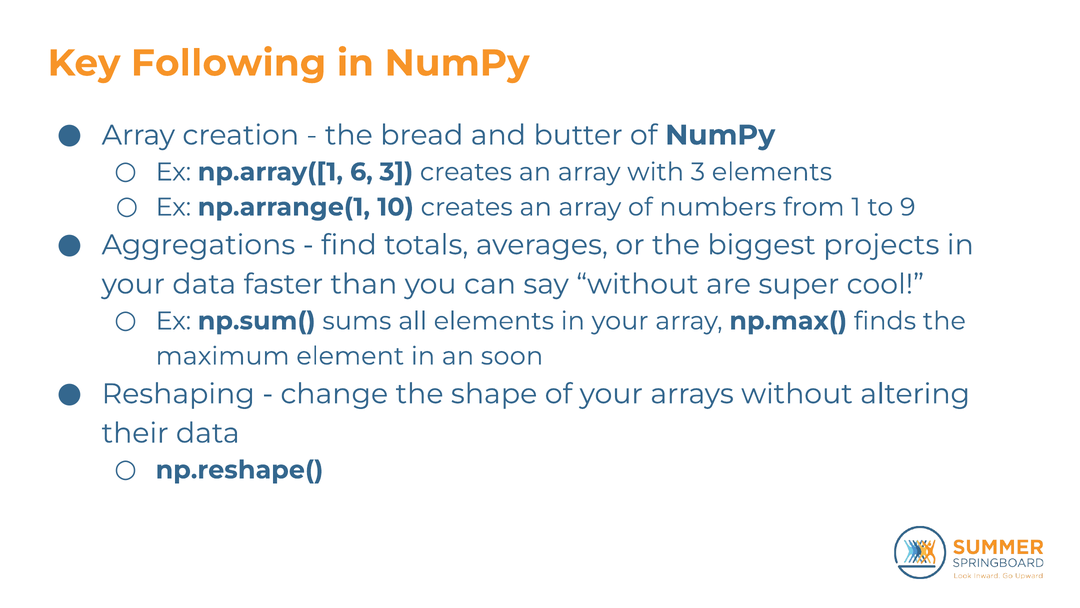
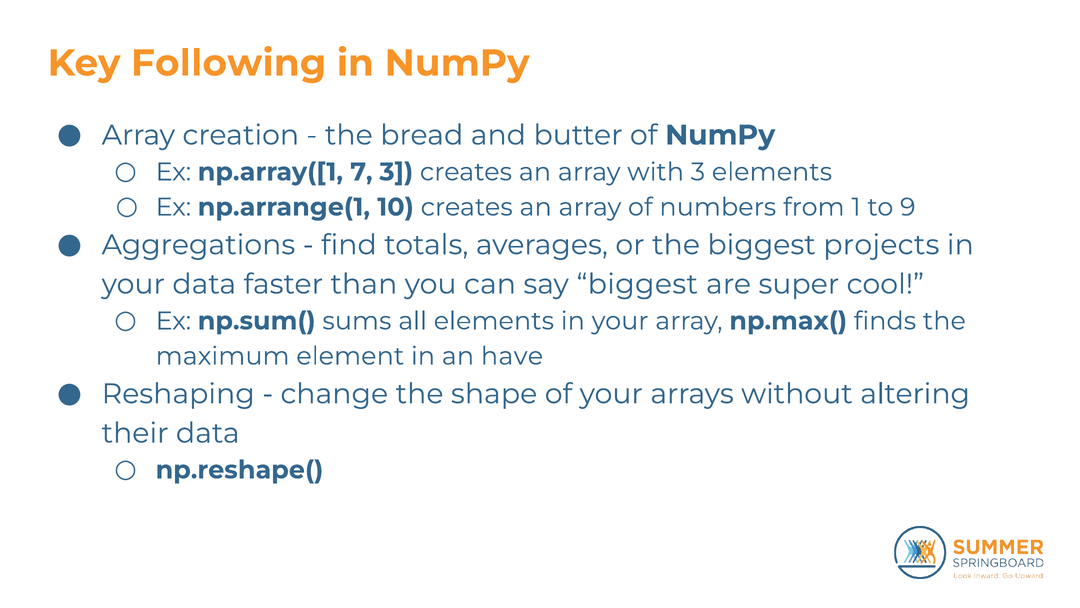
6: 6 -> 7
say without: without -> biggest
soon: soon -> have
